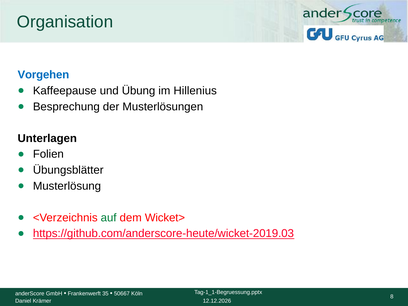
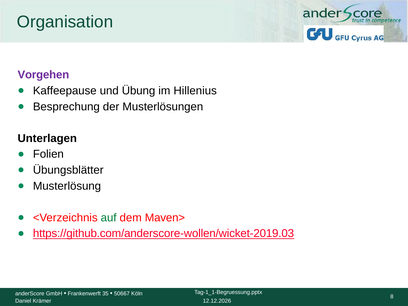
Vorgehen colour: blue -> purple
Wicket>: Wicket> -> Maven>
https://github.com/anderscore-heute/wicket-2019.03: https://github.com/anderscore-heute/wicket-2019.03 -> https://github.com/anderscore-wollen/wicket-2019.03
